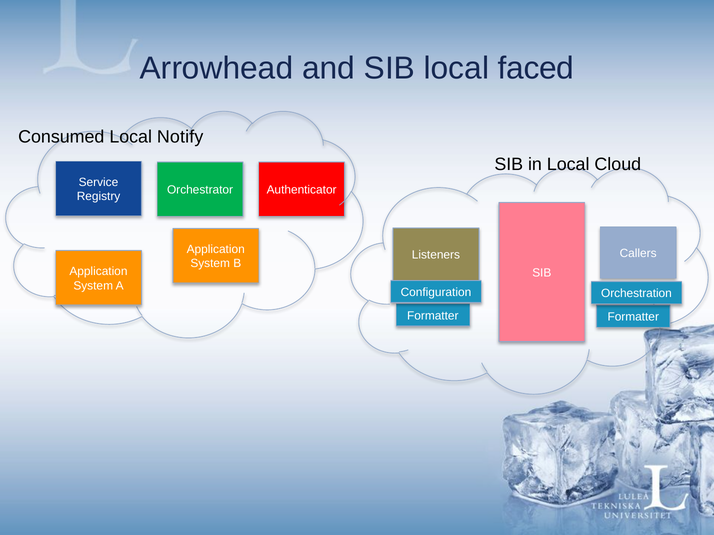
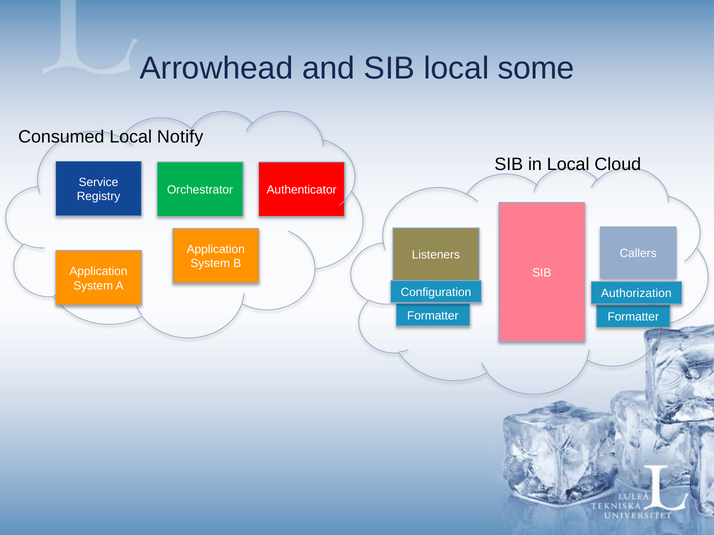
faced: faced -> some
Orchestration: Orchestration -> Authorization
